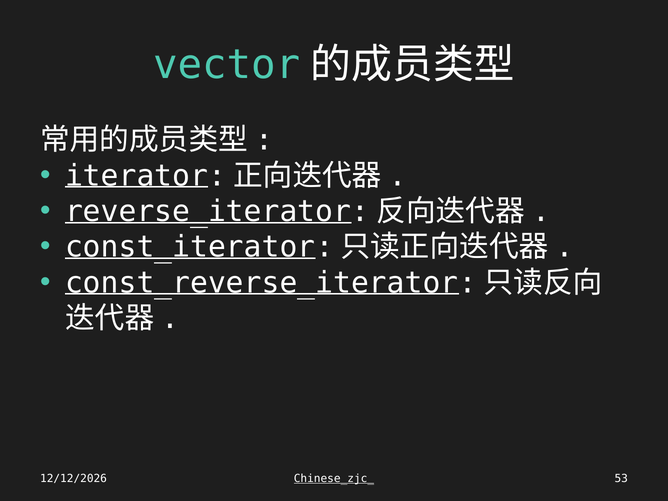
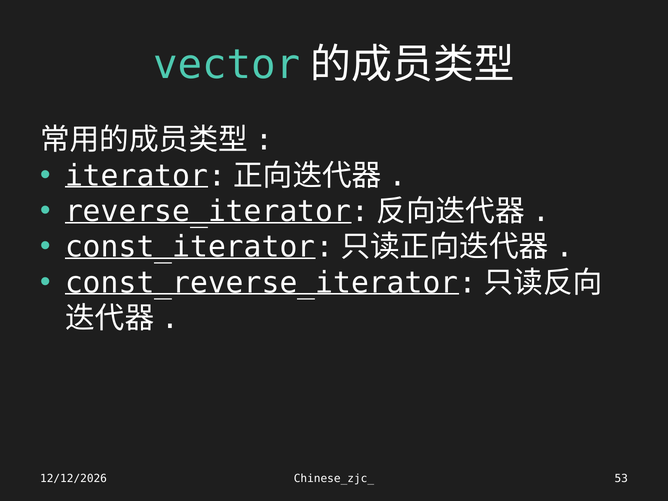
Chinese_zjc_ underline: present -> none
